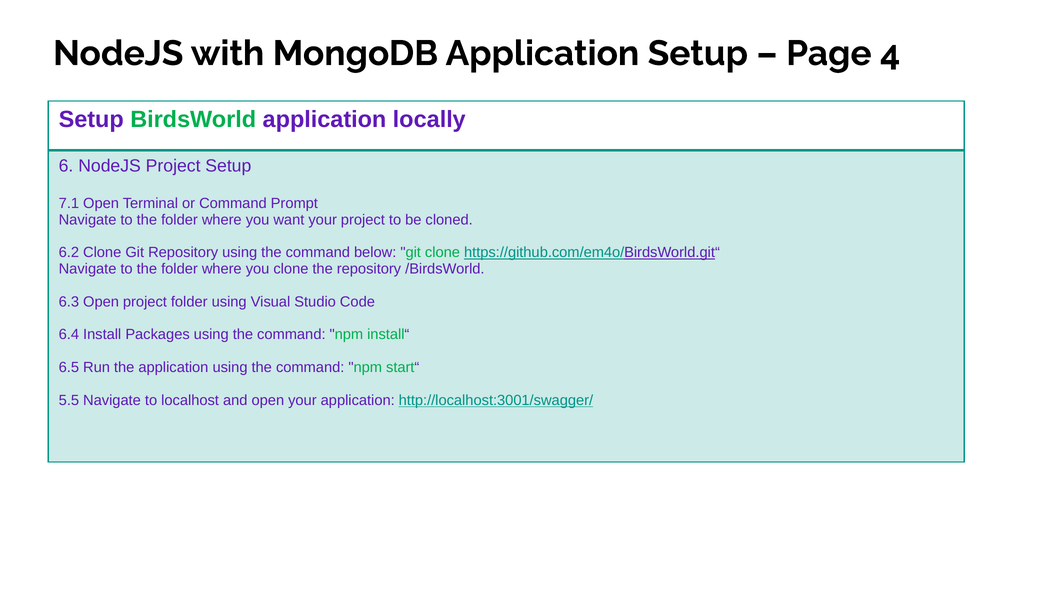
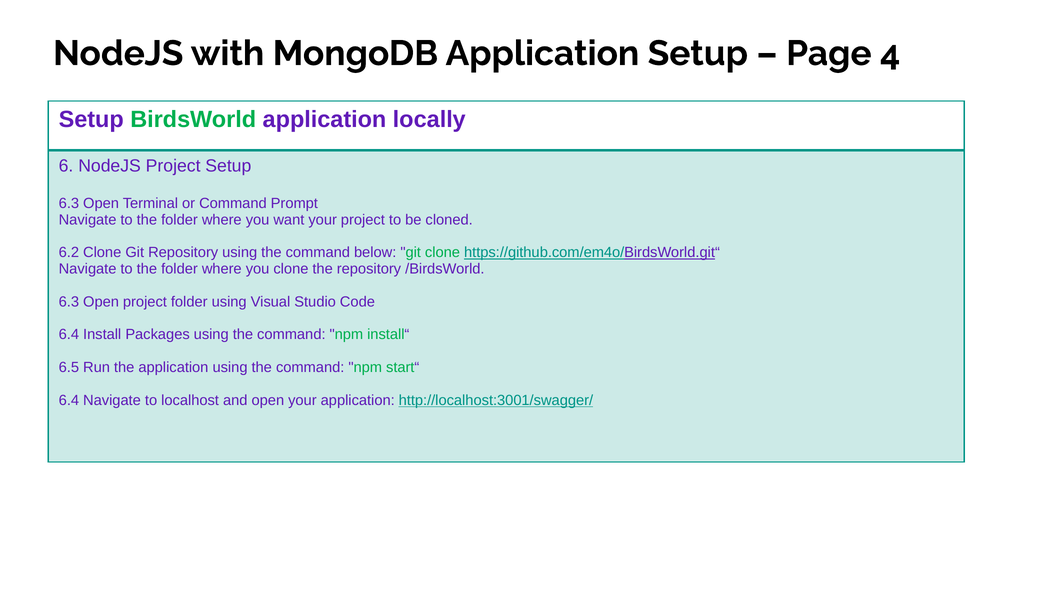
7.1 at (69, 203): 7.1 -> 6.3
5.5 at (69, 400): 5.5 -> 6.4
